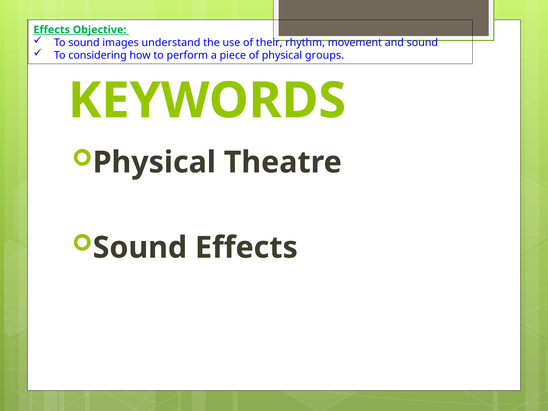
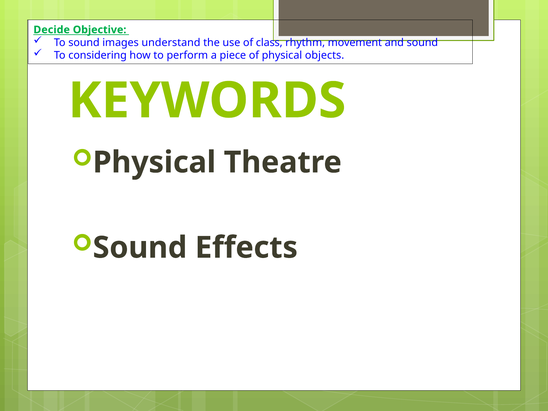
Effects at (52, 30): Effects -> Decide
their: their -> class
groups: groups -> objects
